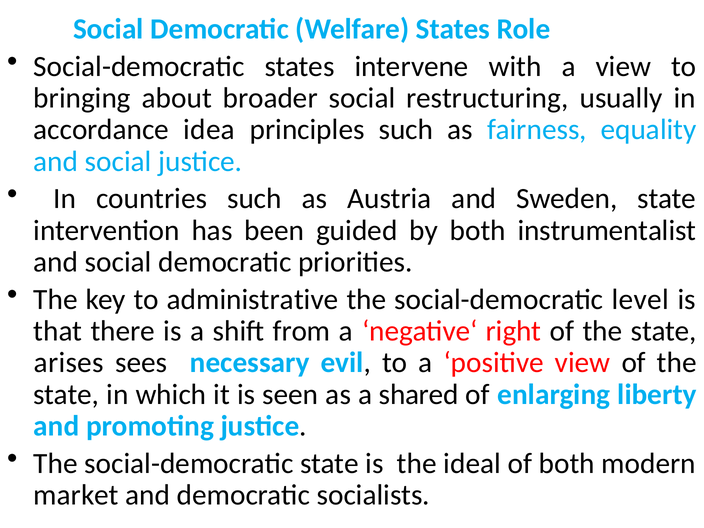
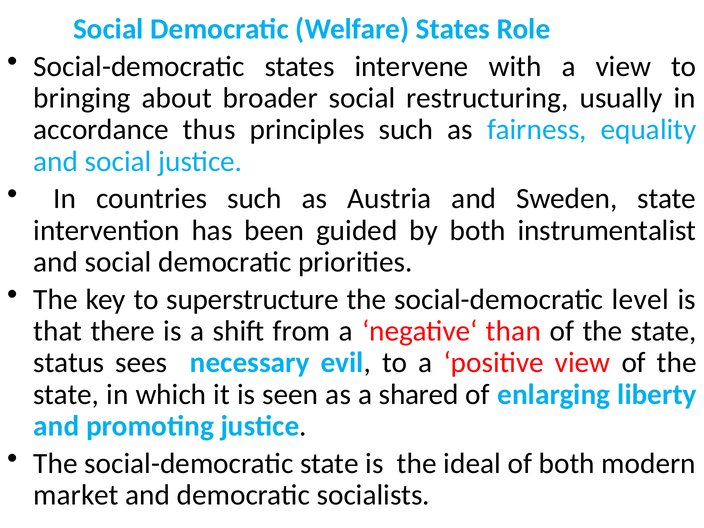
idea: idea -> thus
administrative: administrative -> superstructure
right: right -> than
arises: arises -> status
